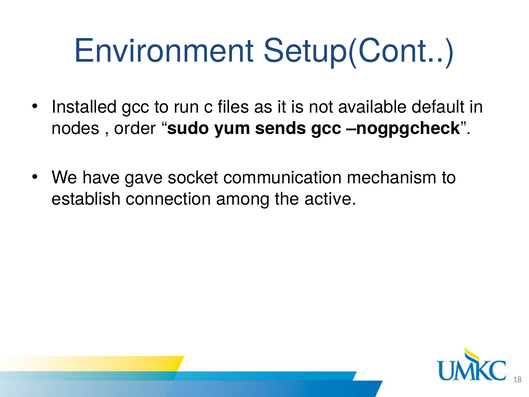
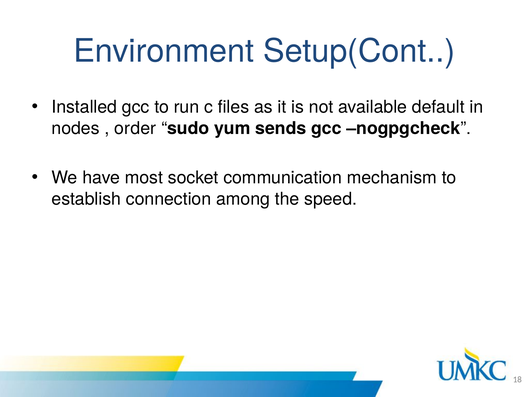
gave: gave -> most
active: active -> speed
